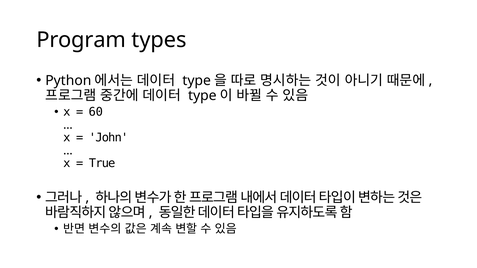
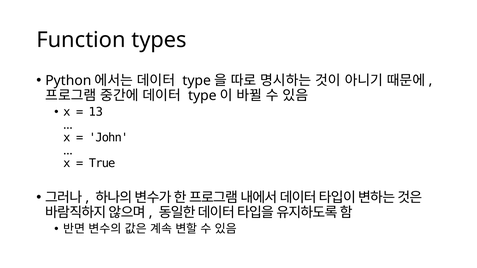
Program: Program -> Function
60: 60 -> 13
